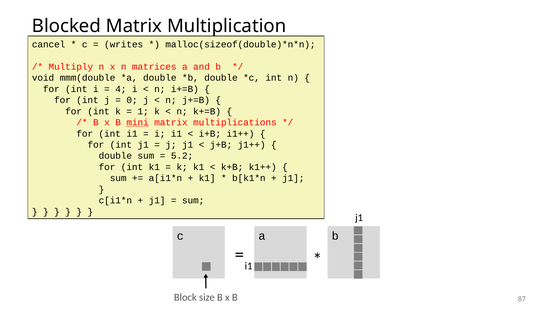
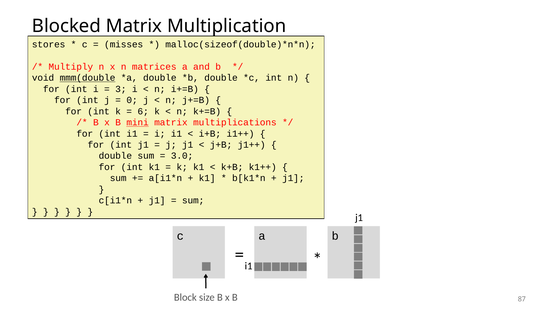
cancel: cancel -> stores
writes: writes -> misses
mmm(double underline: none -> present
4: 4 -> 3
1: 1 -> 6
5.2: 5.2 -> 3.0
